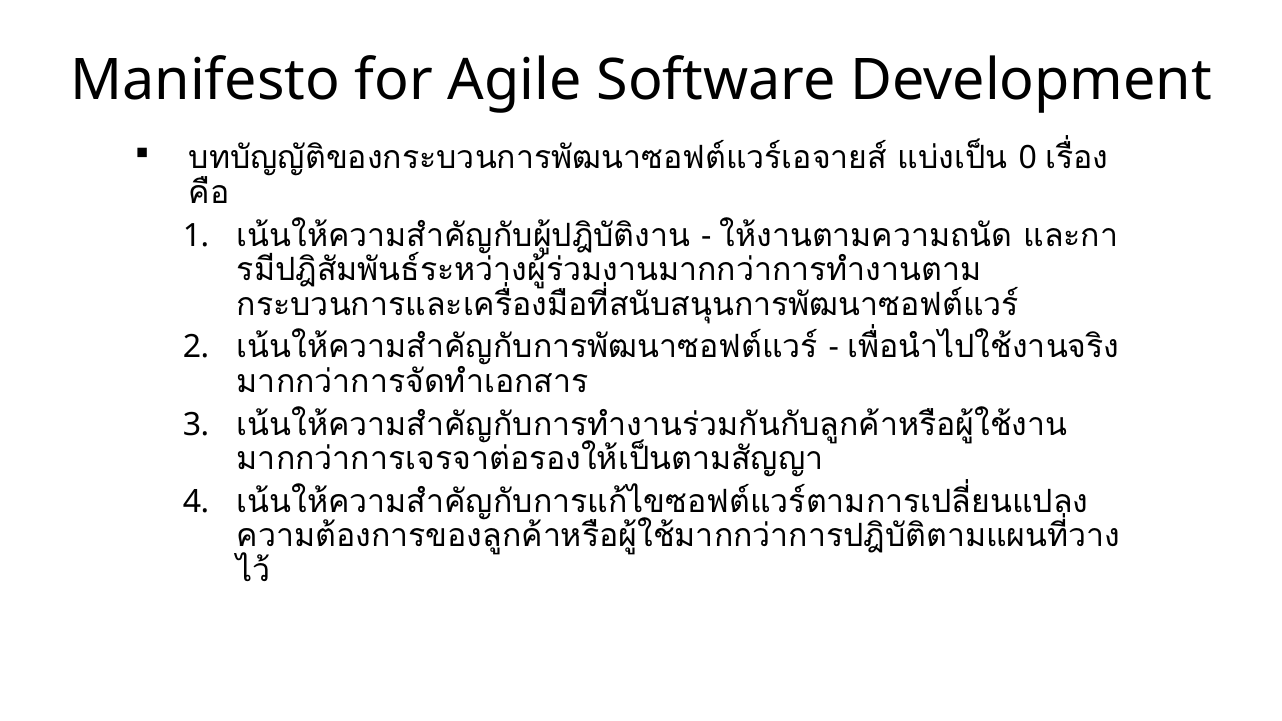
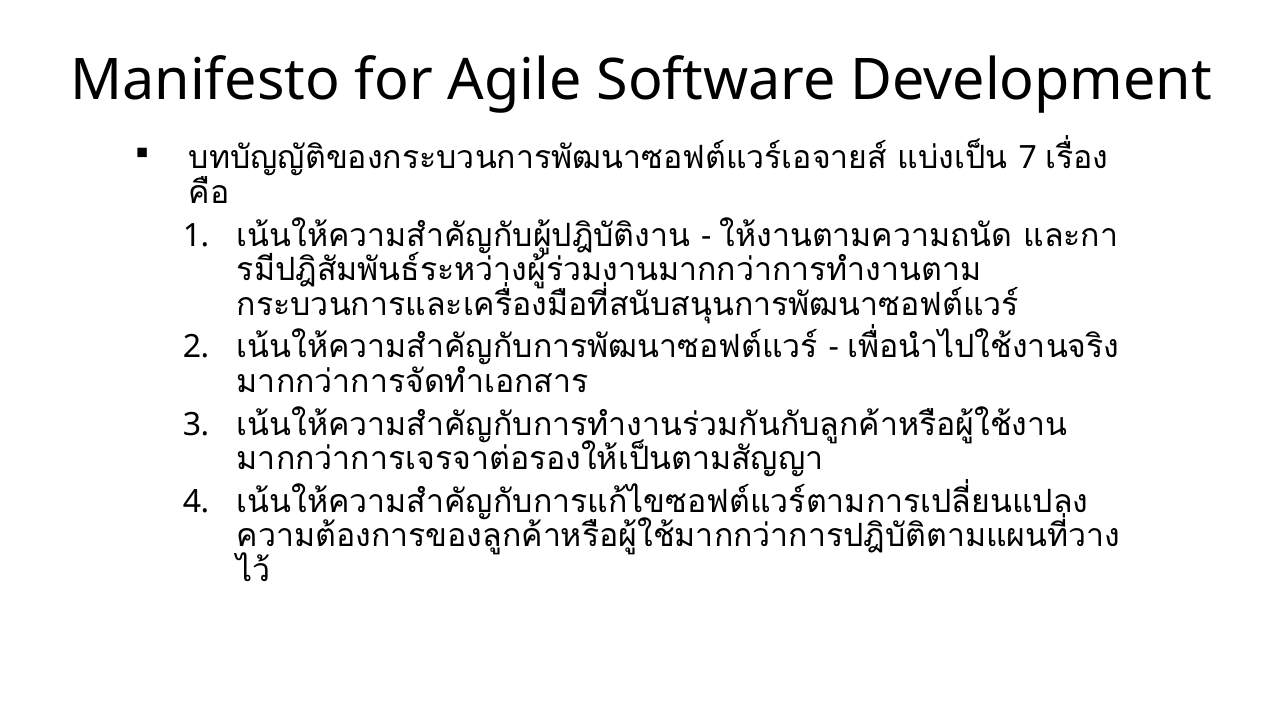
0: 0 -> 7
